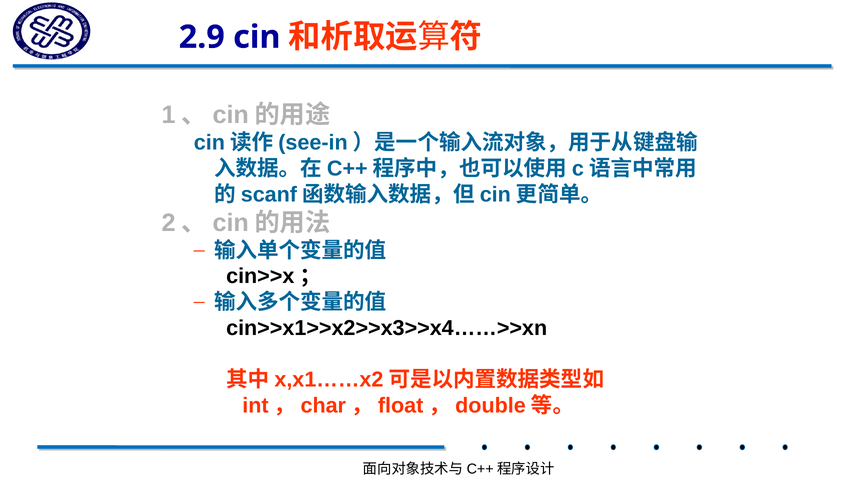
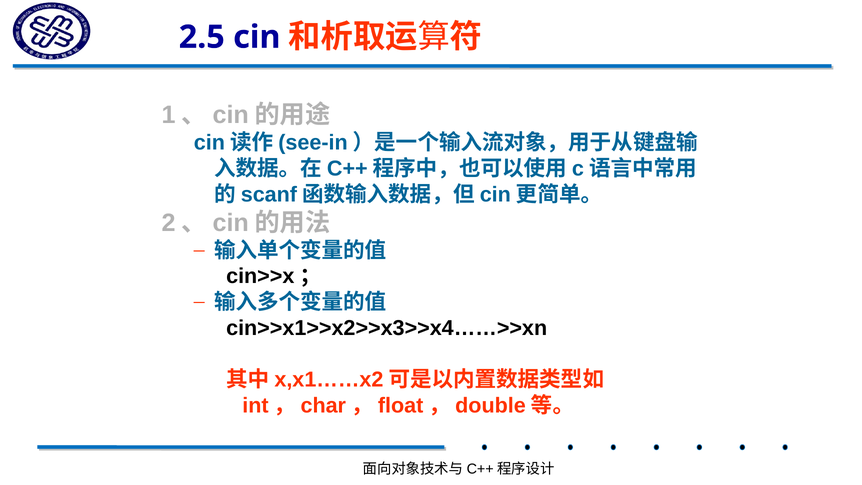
2.9: 2.9 -> 2.5
